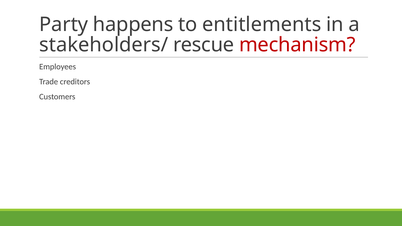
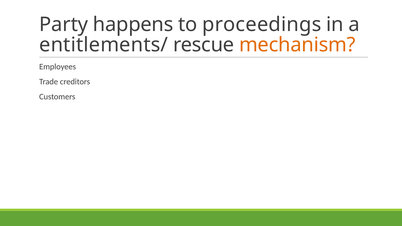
entitlements: entitlements -> proceedings
stakeholders/: stakeholders/ -> entitlements/
mechanism colour: red -> orange
